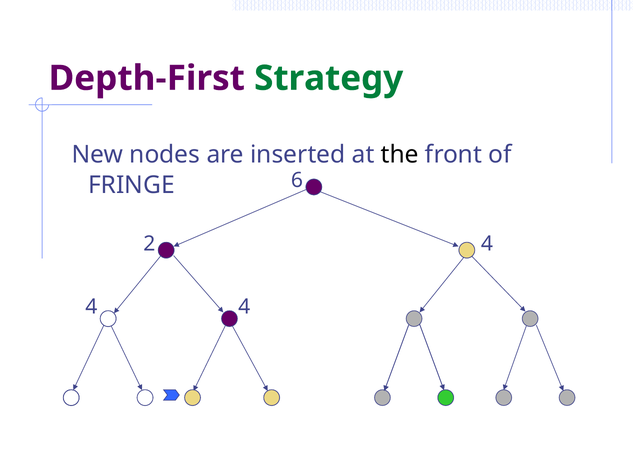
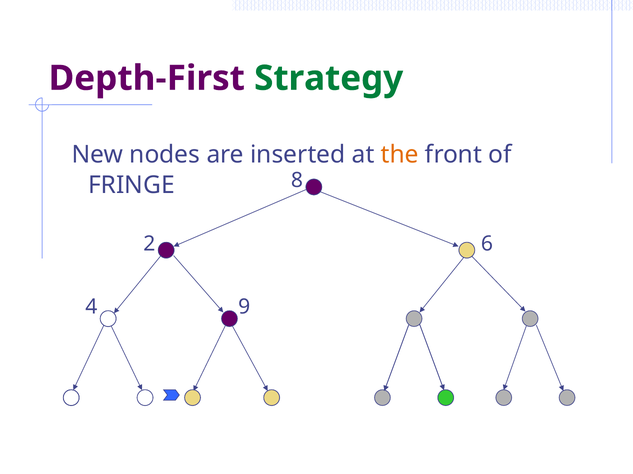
the colour: black -> orange
6: 6 -> 8
2 4: 4 -> 6
4 at (244, 307): 4 -> 9
